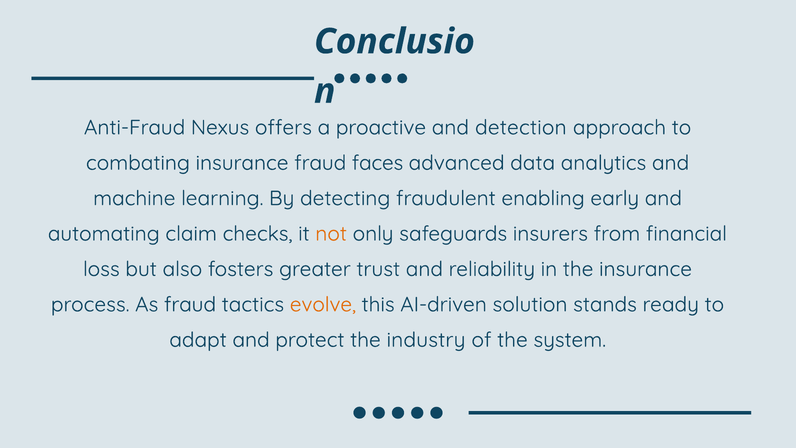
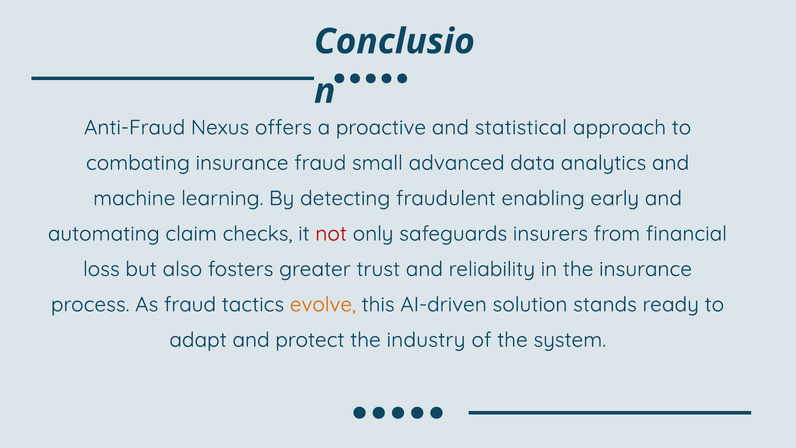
detection: detection -> statistical
faces: faces -> small
not colour: orange -> red
